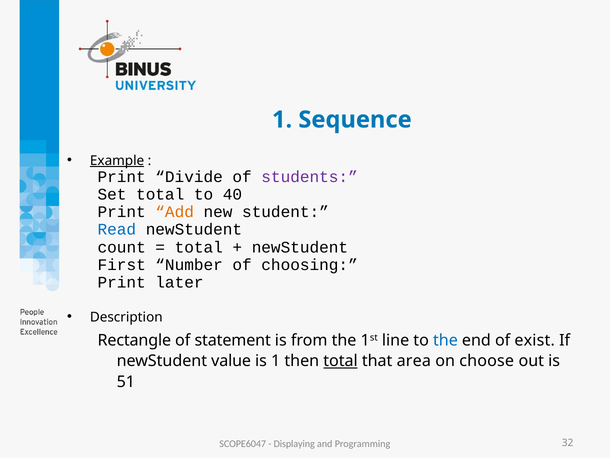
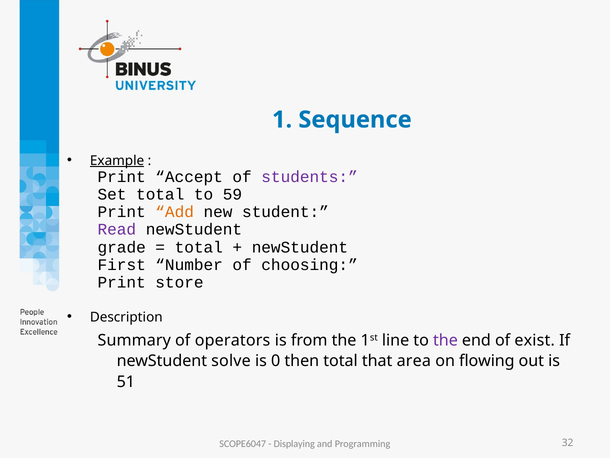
Divide: Divide -> Accept
40: 40 -> 59
Read colour: blue -> purple
count: count -> grade
later: later -> store
Rectangle: Rectangle -> Summary
statement: statement -> operators
the at (445, 340) colour: blue -> purple
value: value -> solve
is 1: 1 -> 0
total at (341, 361) underline: present -> none
choose: choose -> flowing
